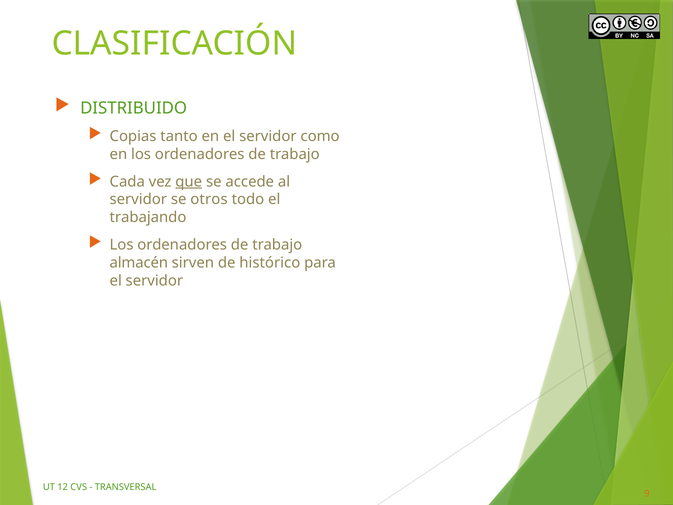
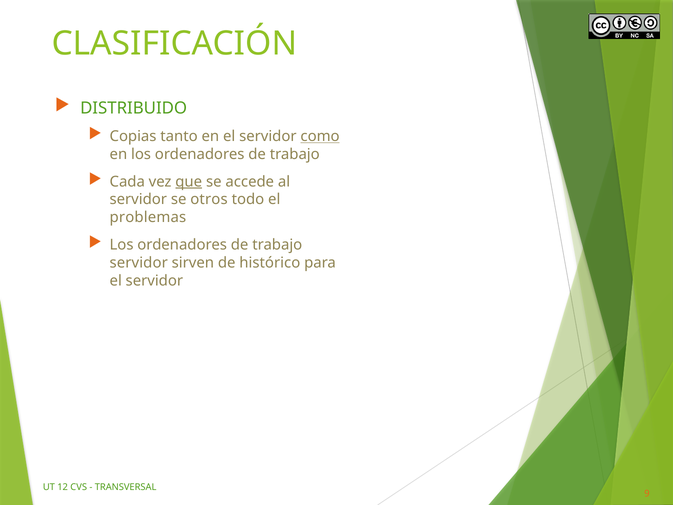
como underline: none -> present
trabajando: trabajando -> problemas
almacén at (139, 263): almacén -> servidor
